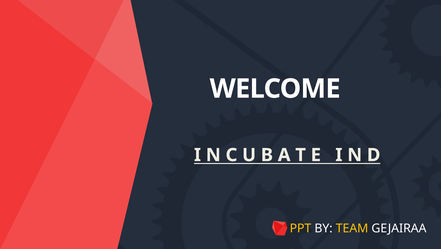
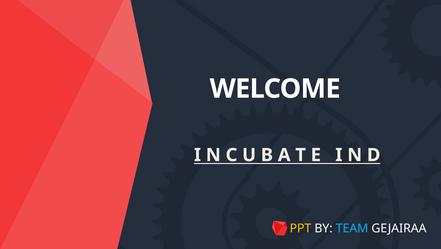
TEAM colour: yellow -> light blue
